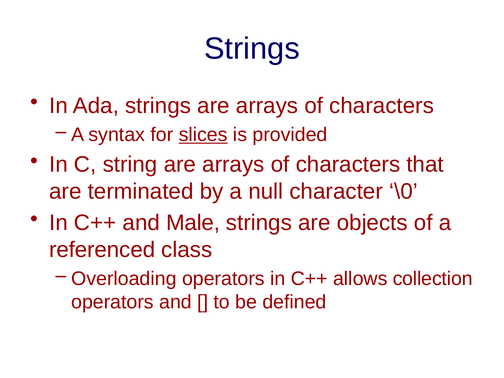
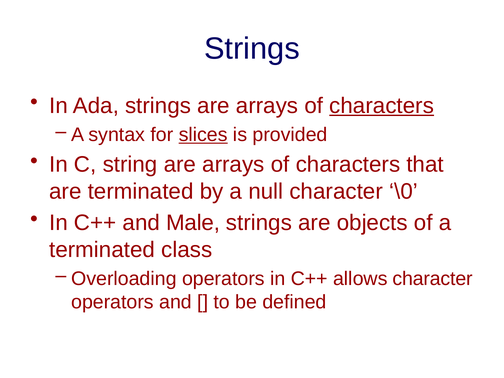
characters at (382, 106) underline: none -> present
referenced at (102, 250): referenced -> terminated
allows collection: collection -> character
